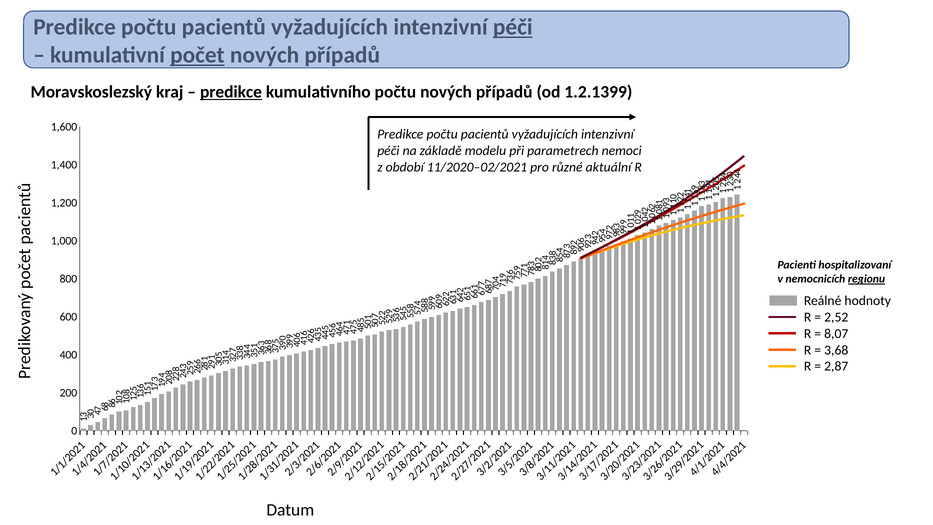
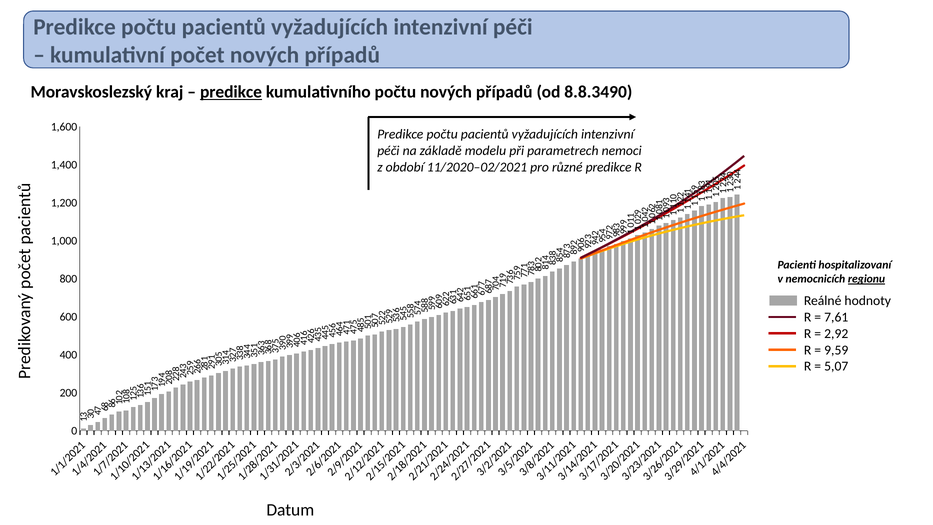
péči at (513, 27) underline: present -> none
počet underline: present -> none
1.2.1399: 1.2.1399 -> 8.8.3490
různé aktuální: aktuální -> predikce
2,52: 2,52 -> 7,61
8,07: 8,07 -> 2,92
3,68: 3,68 -> 9,59
2,87: 2,87 -> 5,07
